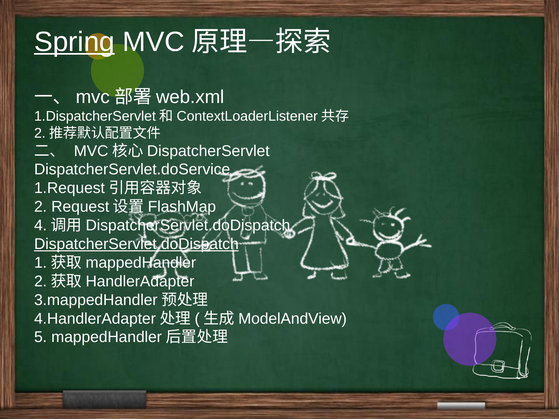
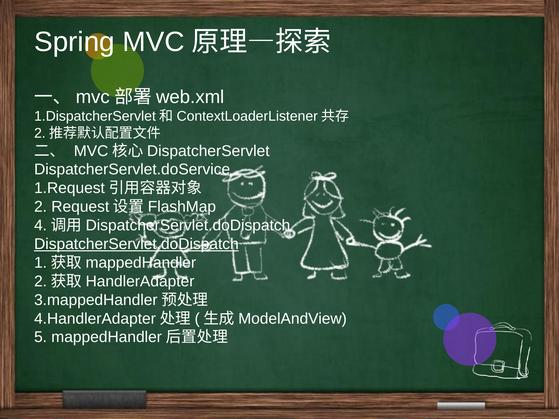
Spring underline: present -> none
